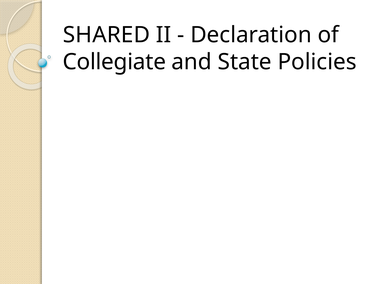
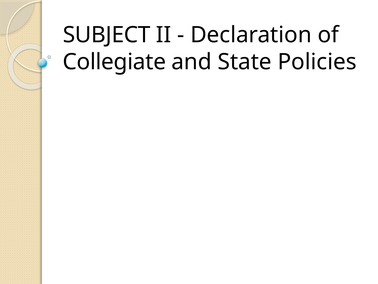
SHARED: SHARED -> SUBJECT
